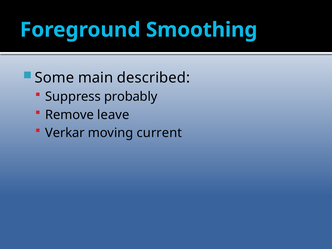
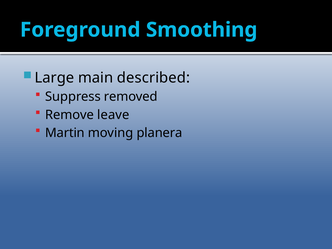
Some: Some -> Large
probably: probably -> removed
Verkar: Verkar -> Martin
current: current -> planera
